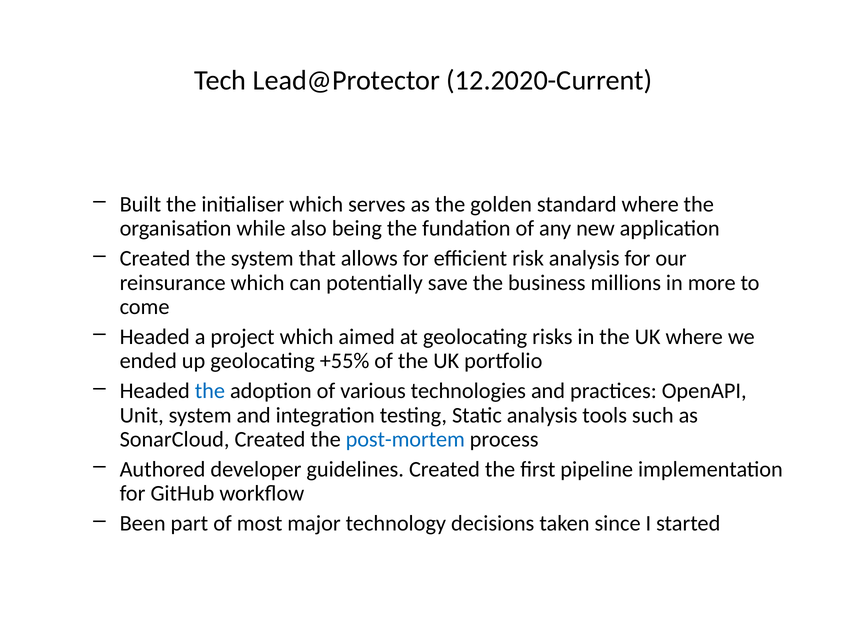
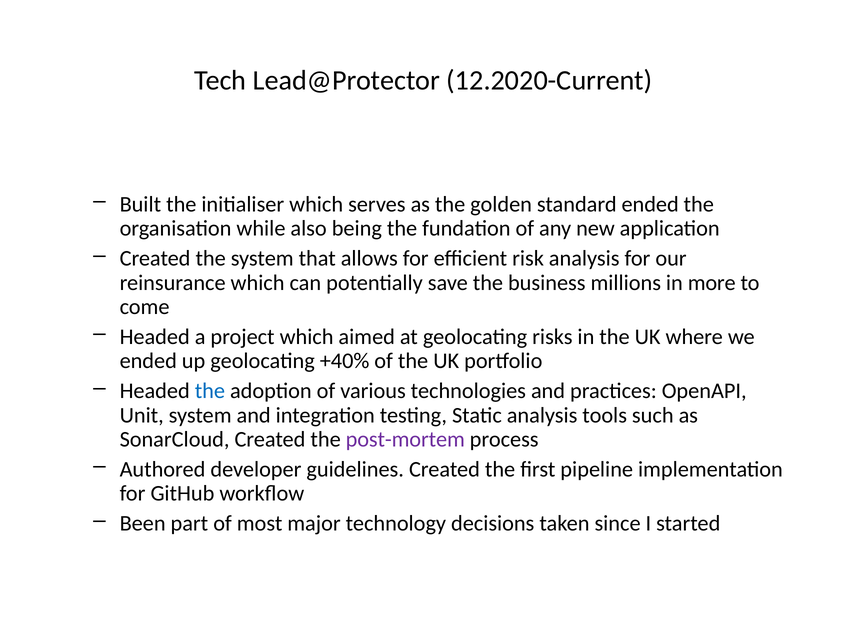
standard where: where -> ended
+55%: +55% -> +40%
post-mortem colour: blue -> purple
